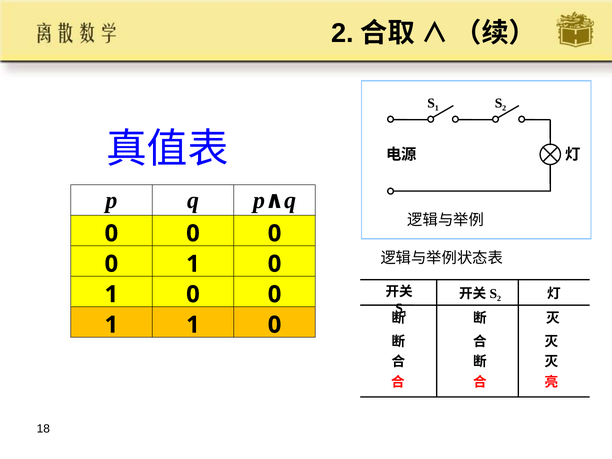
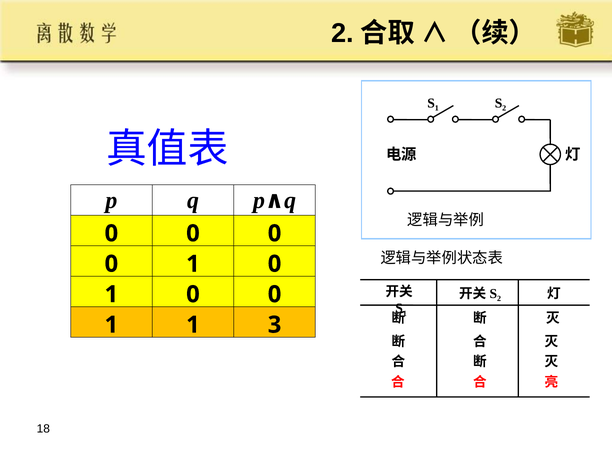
1 1 0: 0 -> 3
